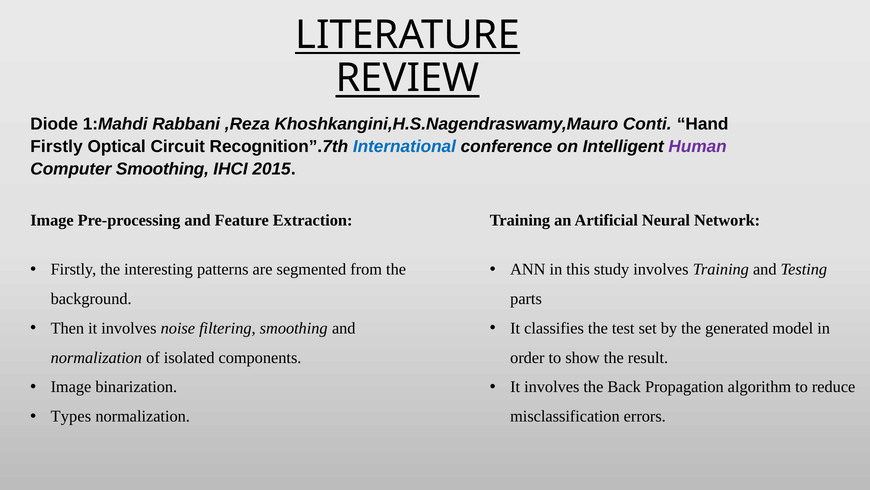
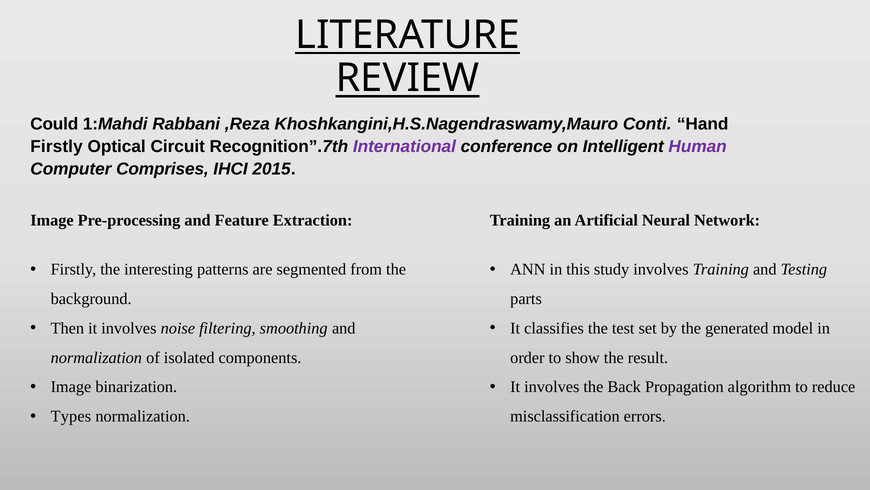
Diode: Diode -> Could
International colour: blue -> purple
Computer Smoothing: Smoothing -> Comprises
